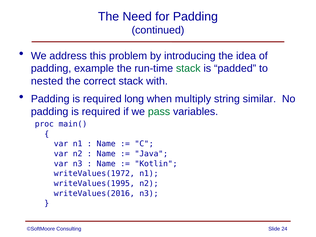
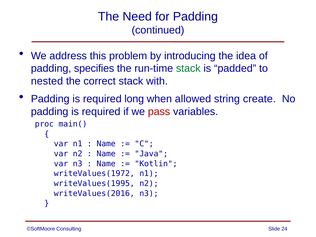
example: example -> specifies
multiply: multiply -> allowed
similar: similar -> create
pass colour: green -> red
